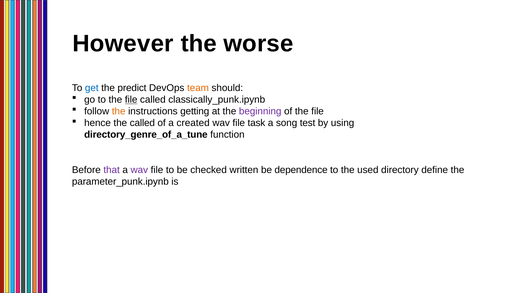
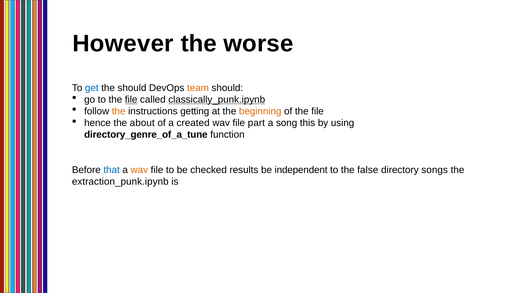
the predict: predict -> should
classically_punk.ipynb underline: none -> present
beginning colour: purple -> orange
the called: called -> about
task: task -> part
test: test -> this
that colour: purple -> blue
wav at (139, 170) colour: purple -> orange
written: written -> results
dependence: dependence -> independent
used: used -> false
define: define -> songs
parameter_punk.ipynb: parameter_punk.ipynb -> extraction_punk.ipynb
